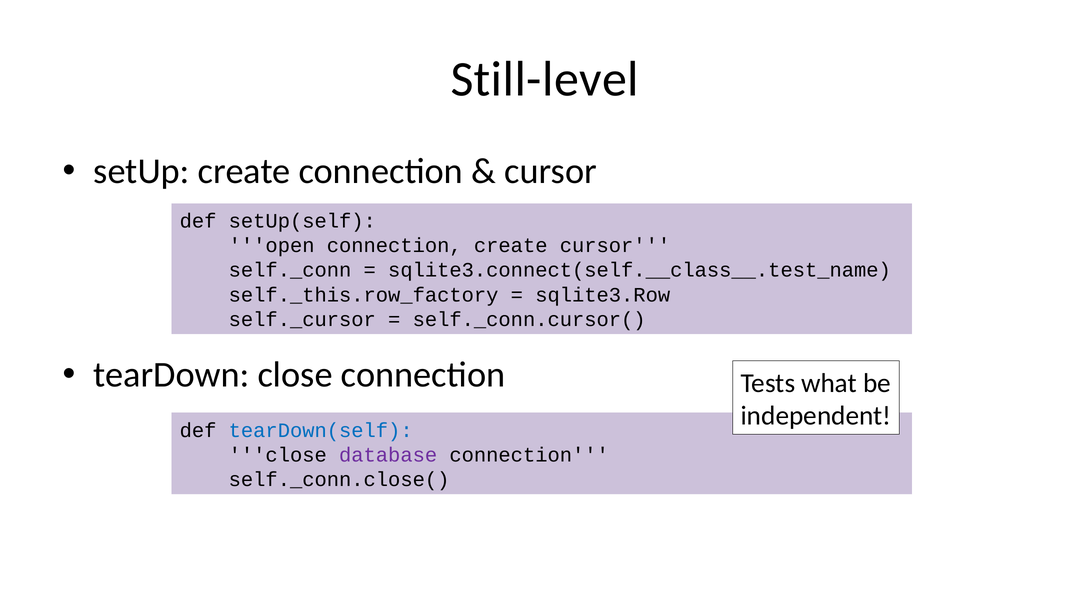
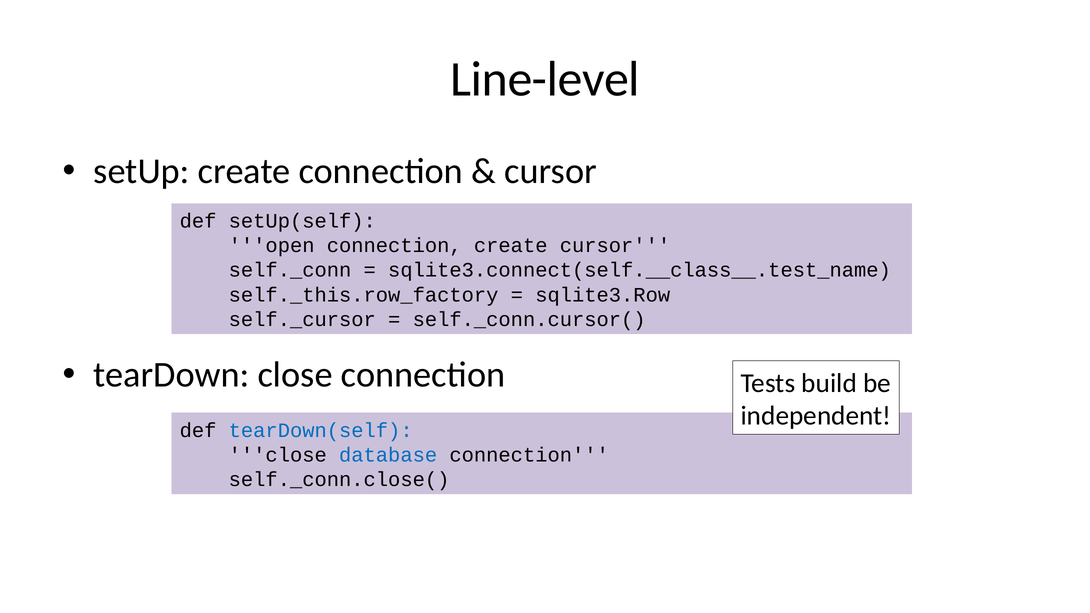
Still-level: Still-level -> Line-level
what: what -> build
database colour: purple -> blue
